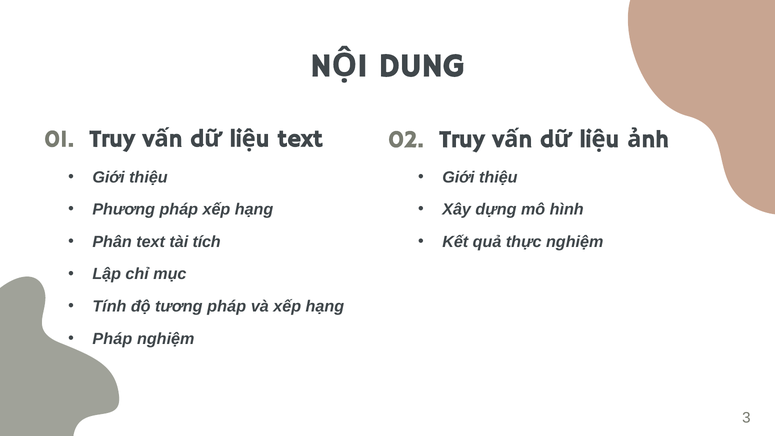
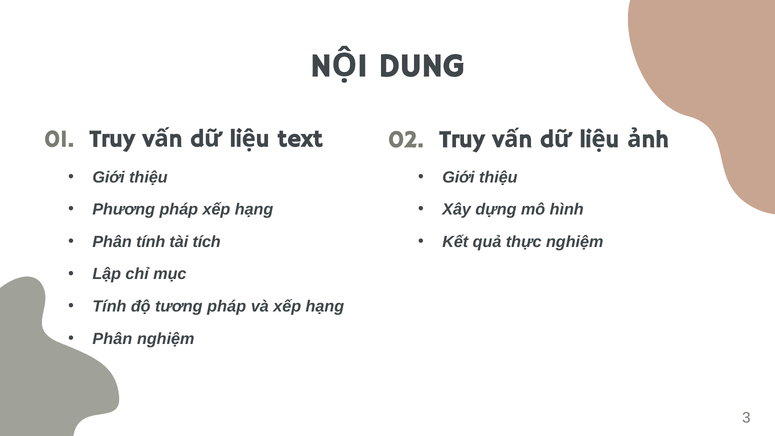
Phân text: text -> tính
Pháp at (112, 339): Pháp -> Phân
